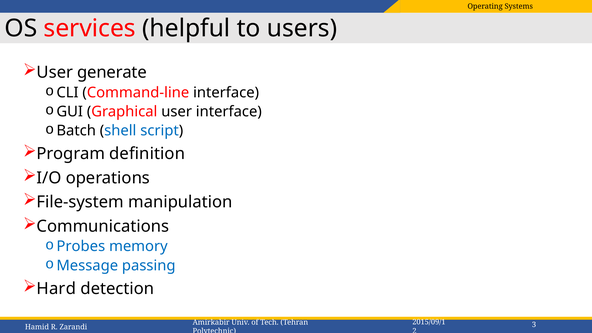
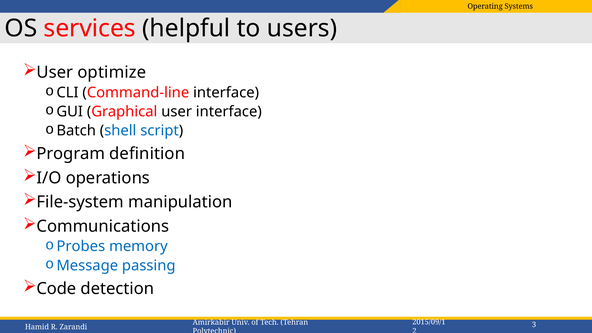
generate: generate -> optimize
Hard: Hard -> Code
